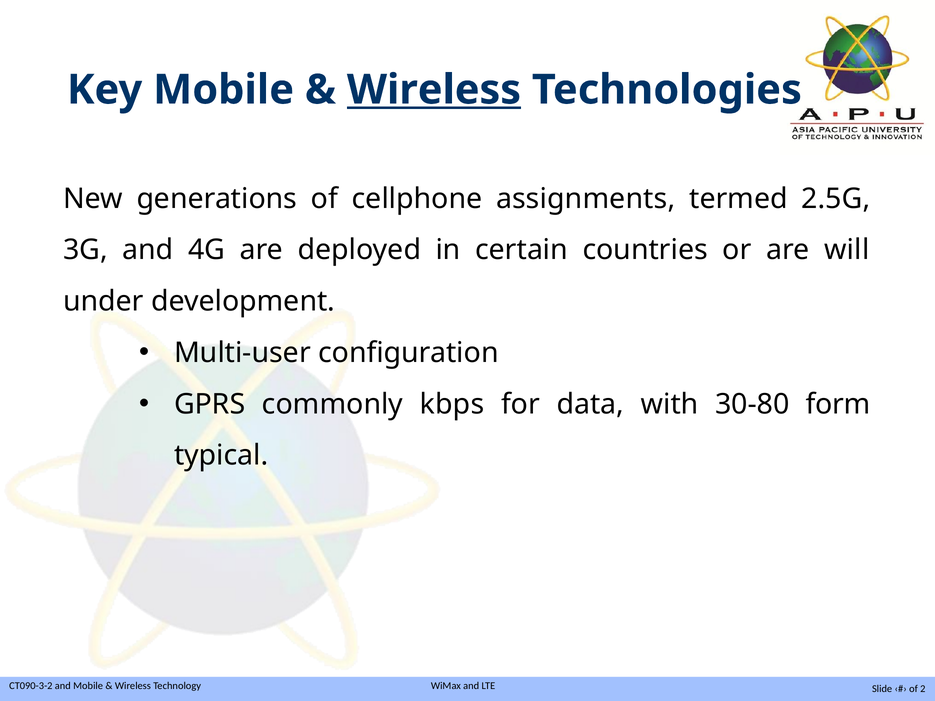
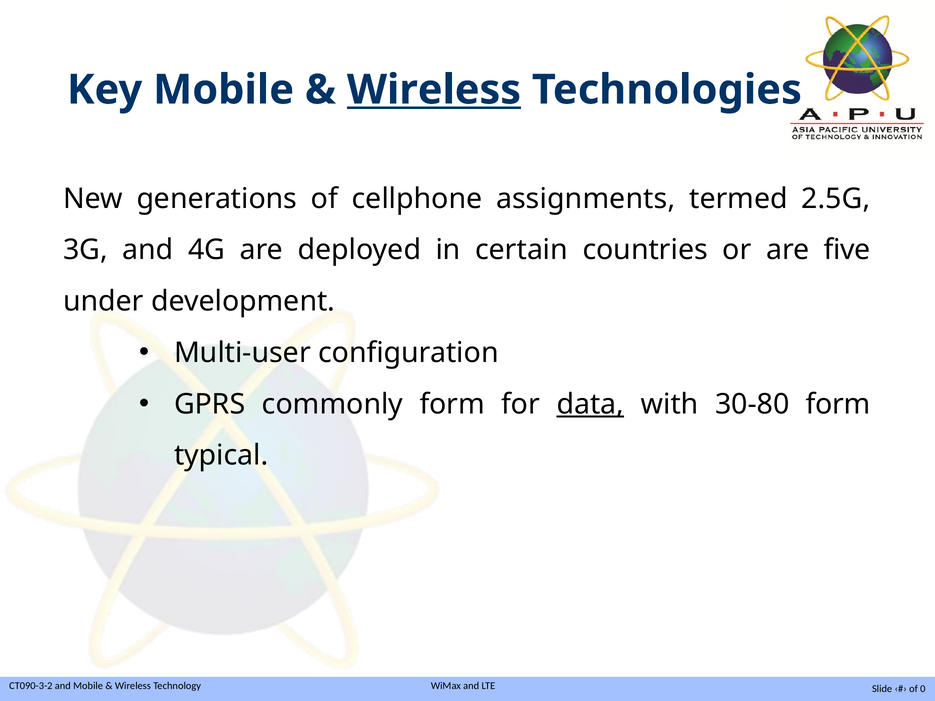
will: will -> five
commonly kbps: kbps -> form
data underline: none -> present
2: 2 -> 0
